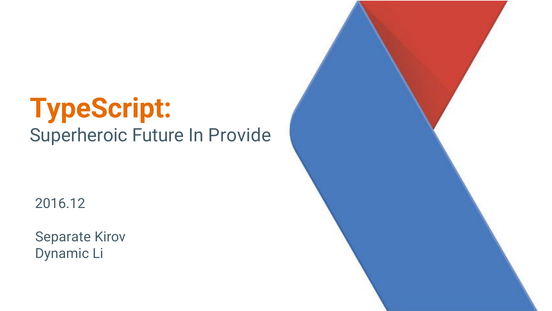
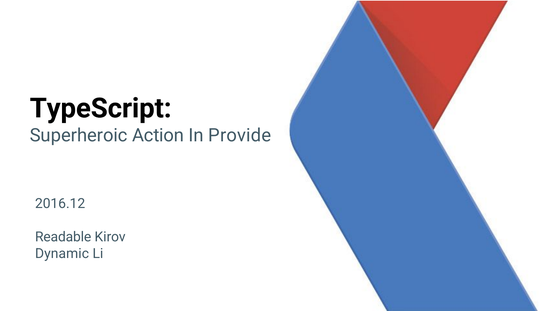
TypeScript colour: orange -> black
Future: Future -> Action
Separate: Separate -> Readable
